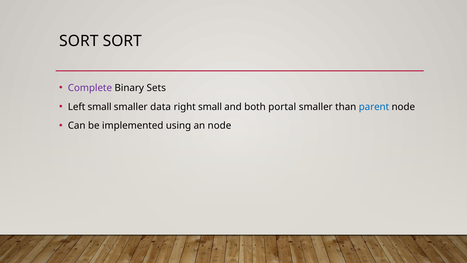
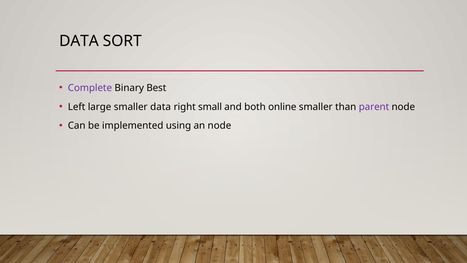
SORT at (79, 41): SORT -> DATA
Sets: Sets -> Best
Left small: small -> large
portal: portal -> online
parent colour: blue -> purple
